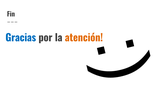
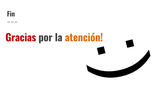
Gracias colour: blue -> red
